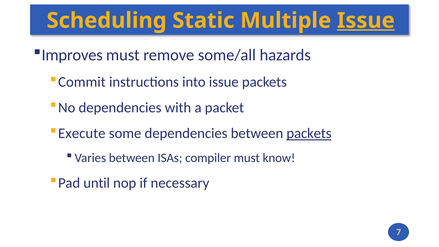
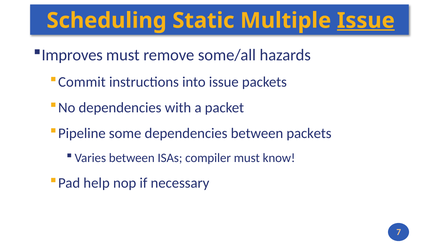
Execute: Execute -> Pipeline
packets at (309, 133) underline: present -> none
until: until -> help
